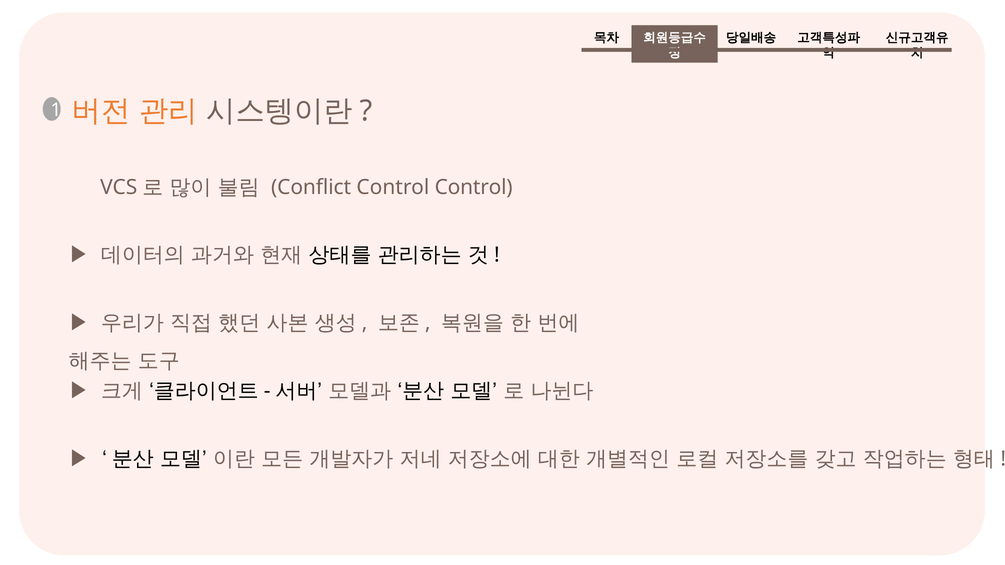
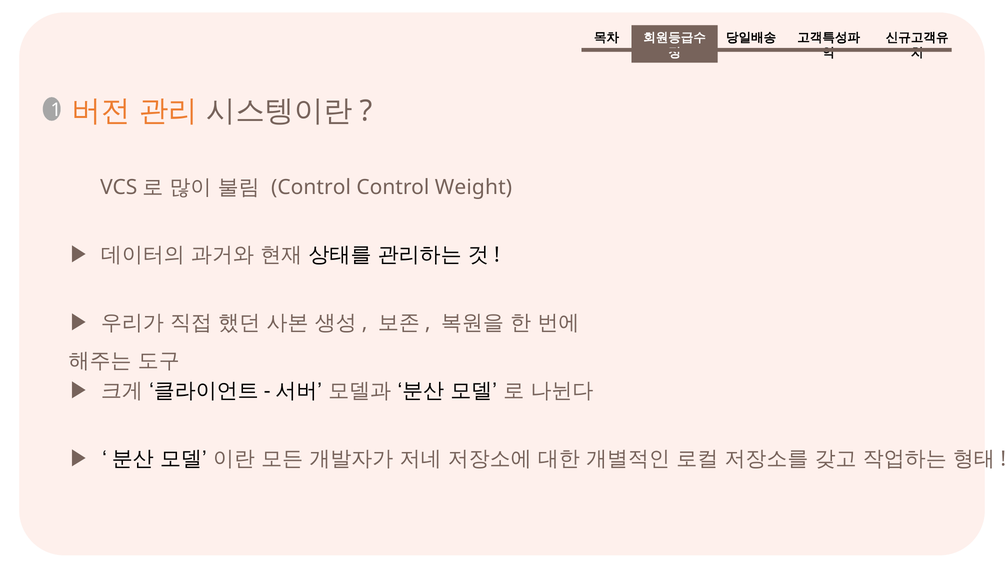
Conflict at (311, 187): Conflict -> Control
Control Control: Control -> Weight
